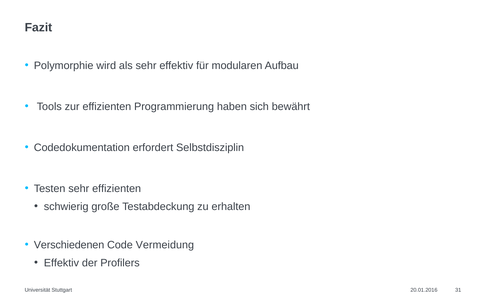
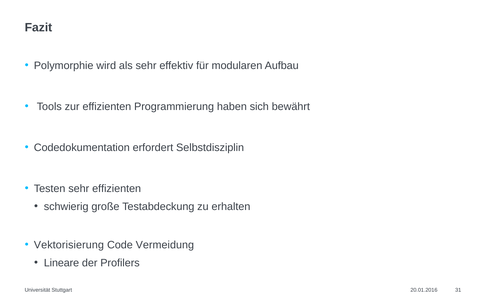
Verschiedenen: Verschiedenen -> Vektorisierung
Effektiv at (61, 263): Effektiv -> Lineare
